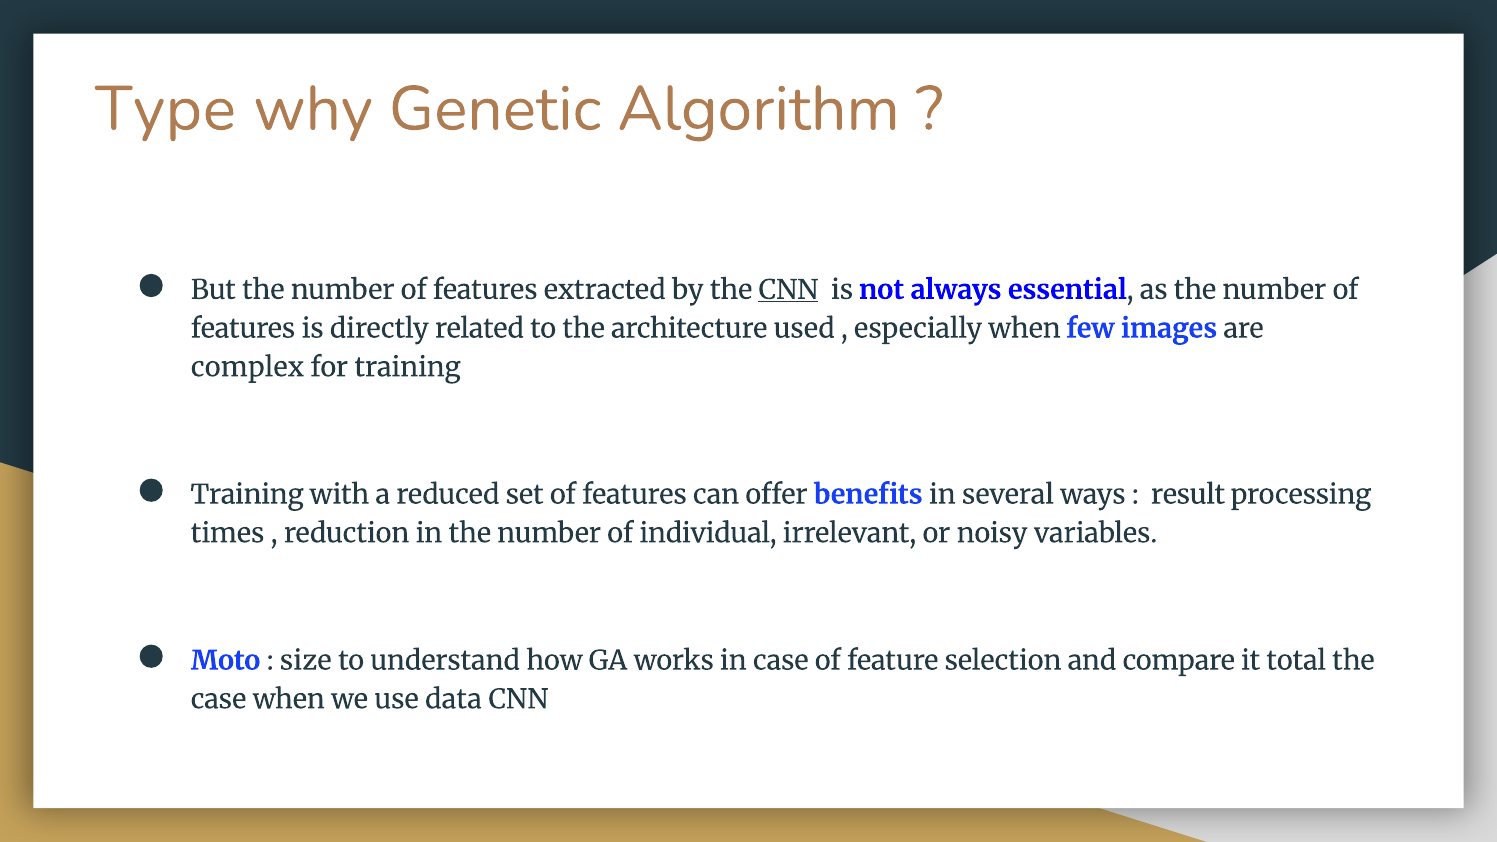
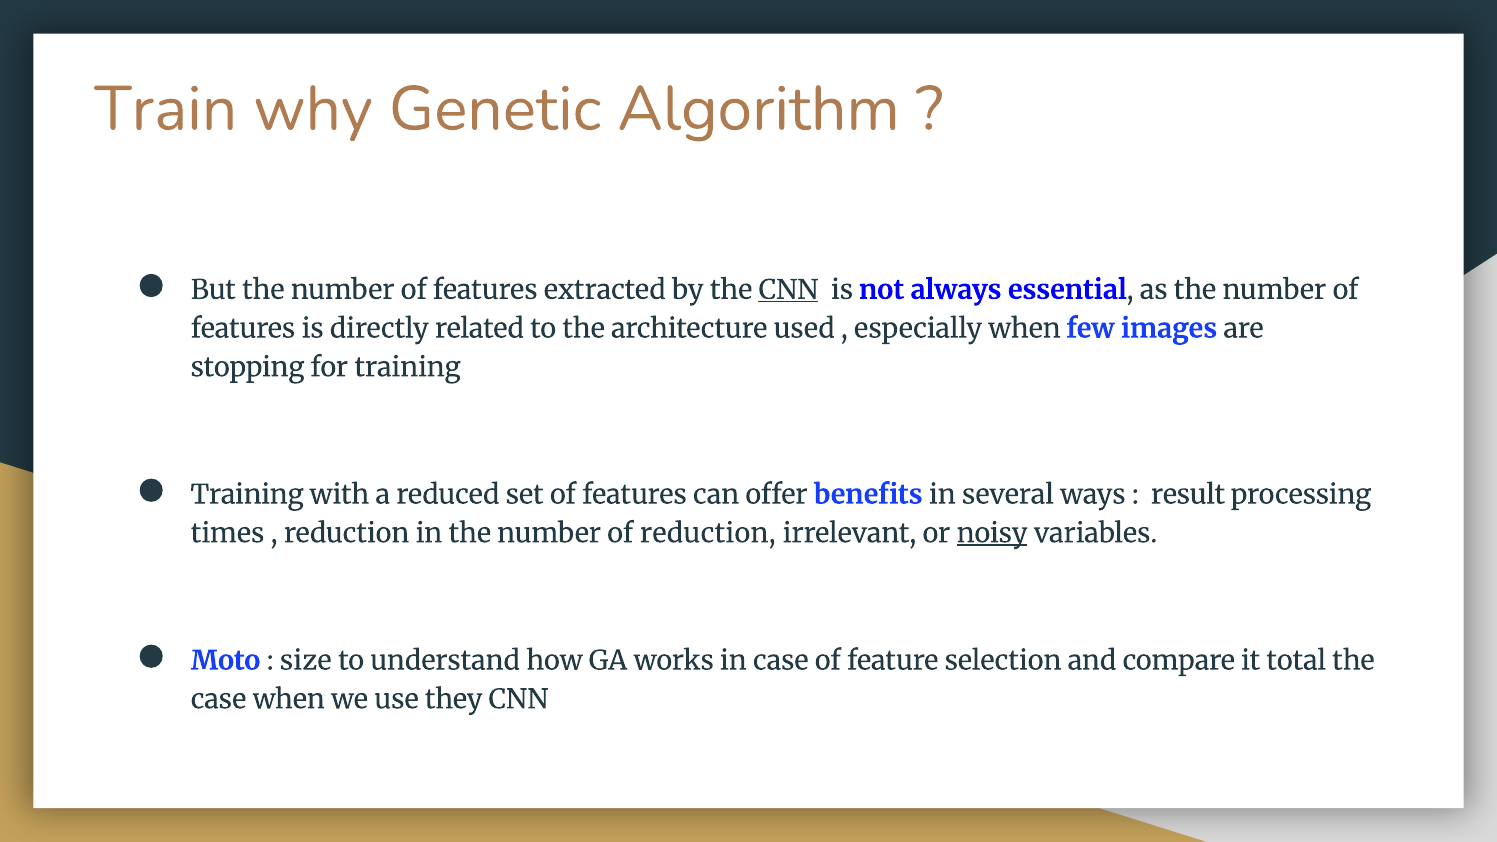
Type: Type -> Train
complex: complex -> stopping
of individual: individual -> reduction
noisy underline: none -> present
data: data -> they
